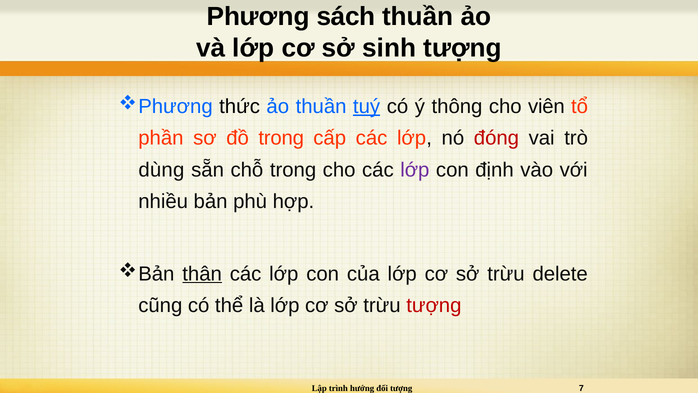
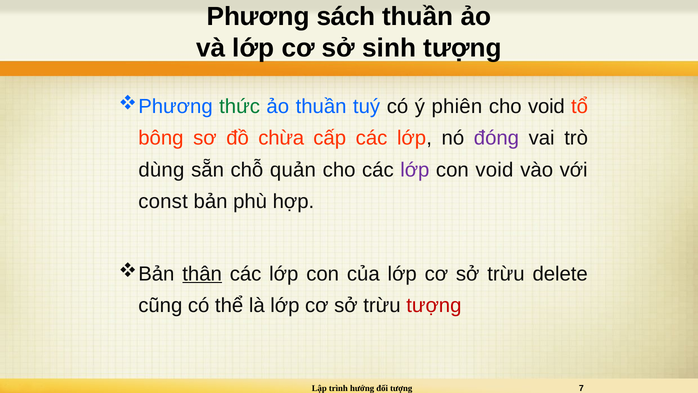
thức colour: black -> green
tuý underline: present -> none
thông: thông -> phiên
cho viên: viên -> void
phần: phần -> bông
đồ trong: trong -> chừa
đóng colour: red -> purple
chỗ trong: trong -> quản
con định: định -> void
nhiều: nhiều -> const
